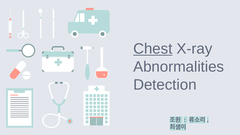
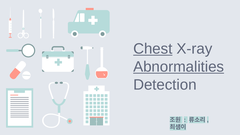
Abnormalities underline: none -> present
